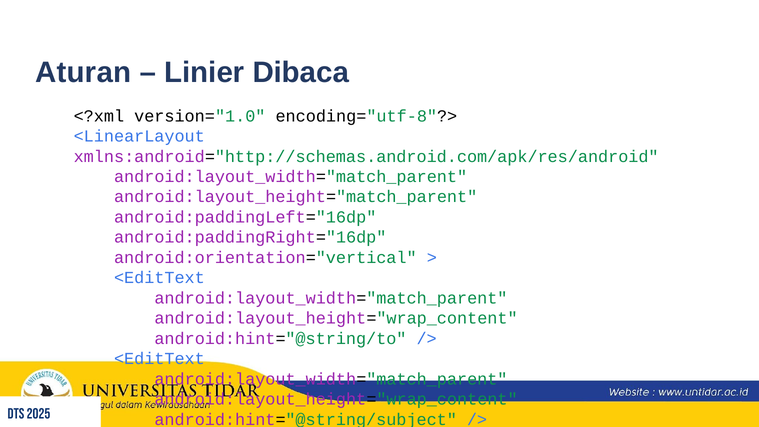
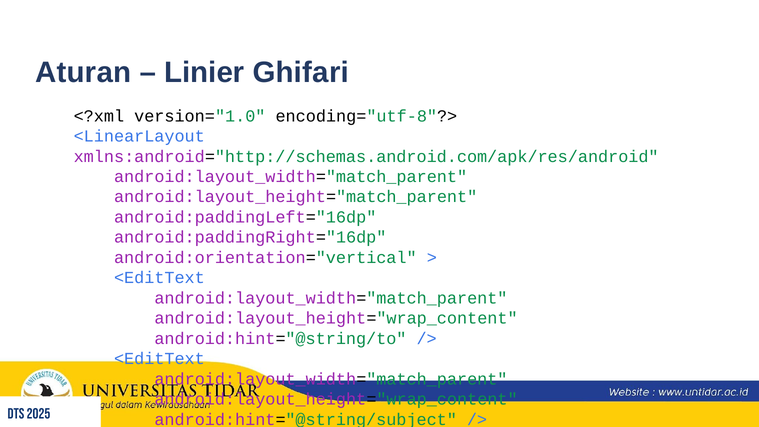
Dibaca: Dibaca -> Ghifari
